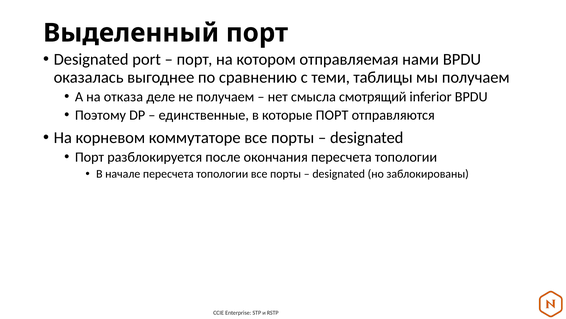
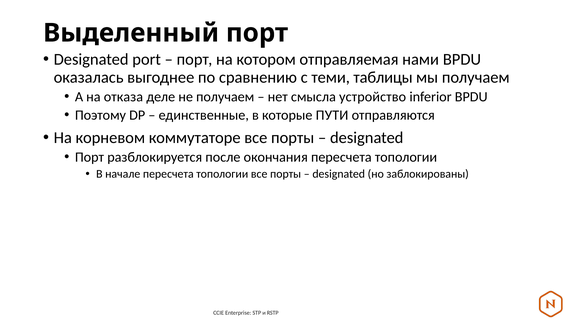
смотрящий: смотрящий -> устройство
которые ПОРТ: ПОРТ -> ПУТИ
